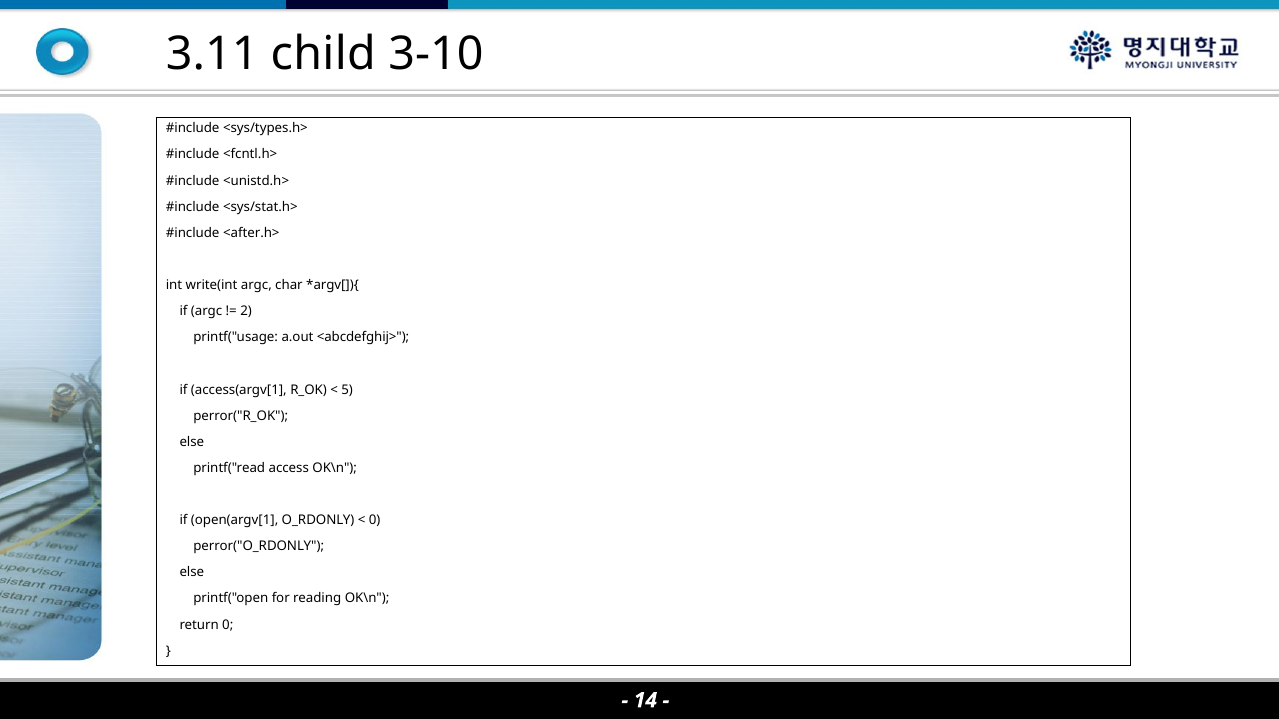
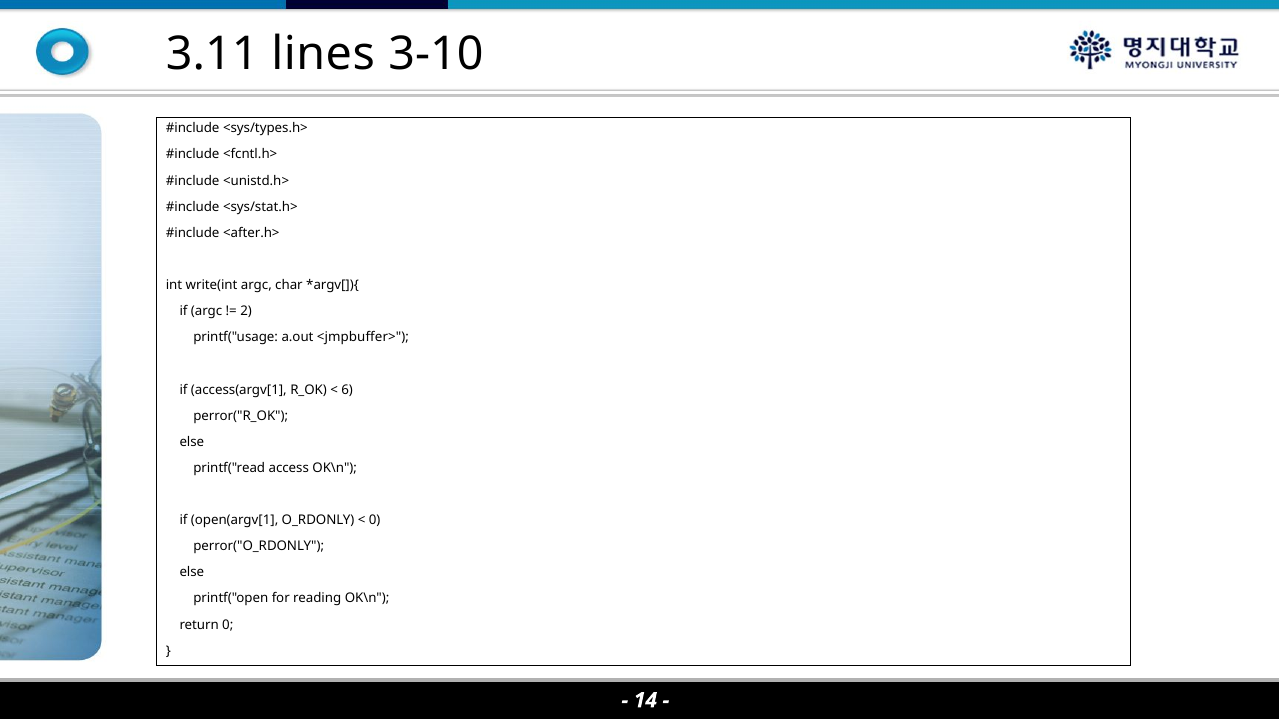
child: child -> lines
<abcdefghij>: <abcdefghij> -> <jmpbuffer>
5: 5 -> 6
